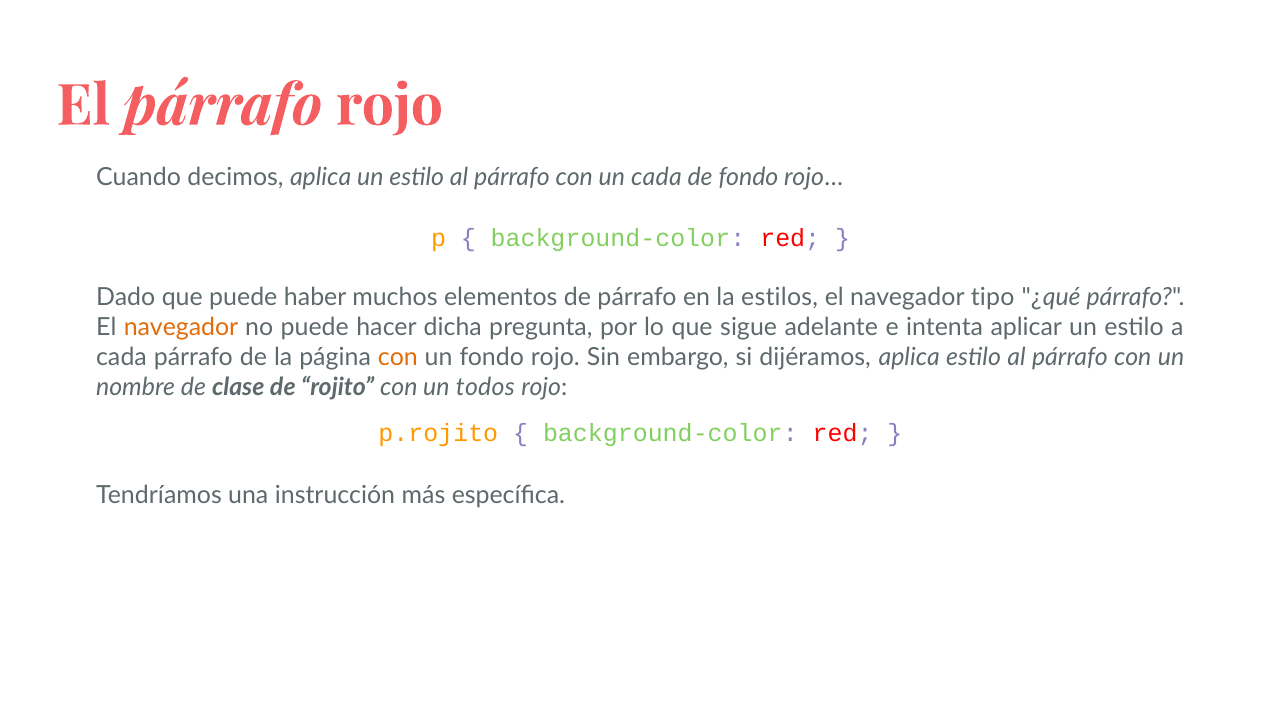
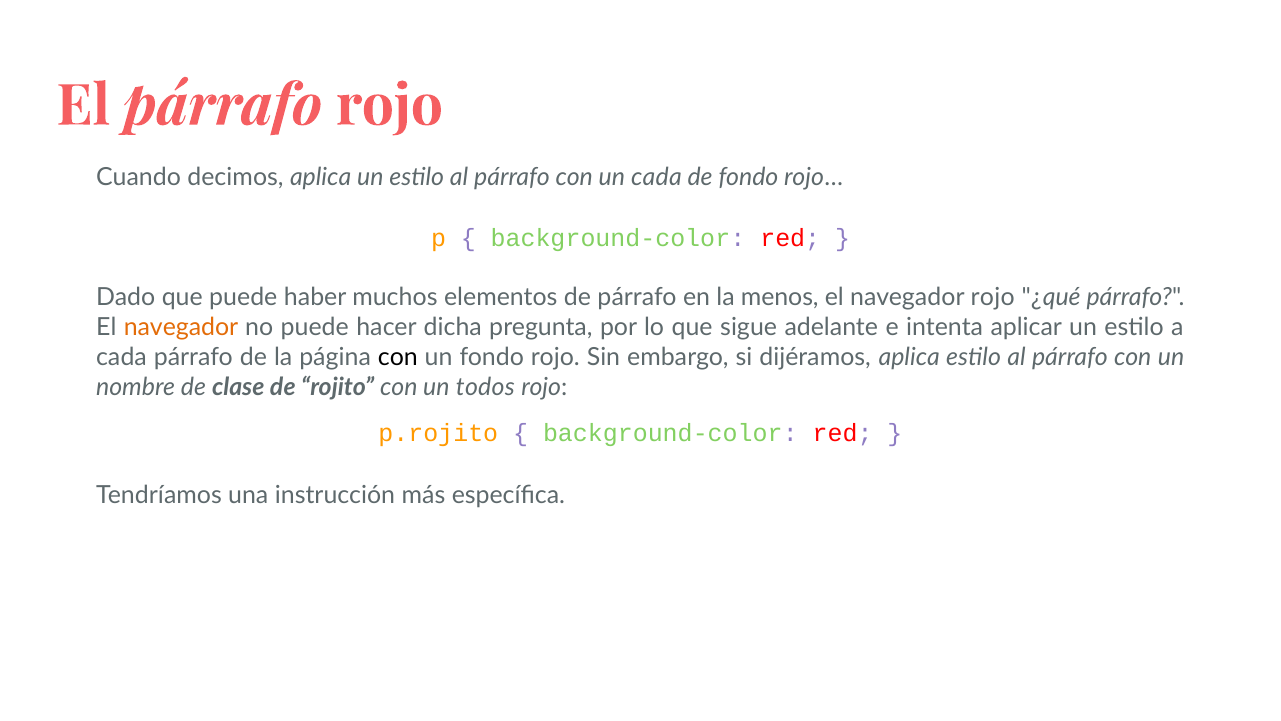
estilos: estilos -> menos
navegador tipo: tipo -> rojo
con at (398, 357) colour: orange -> black
